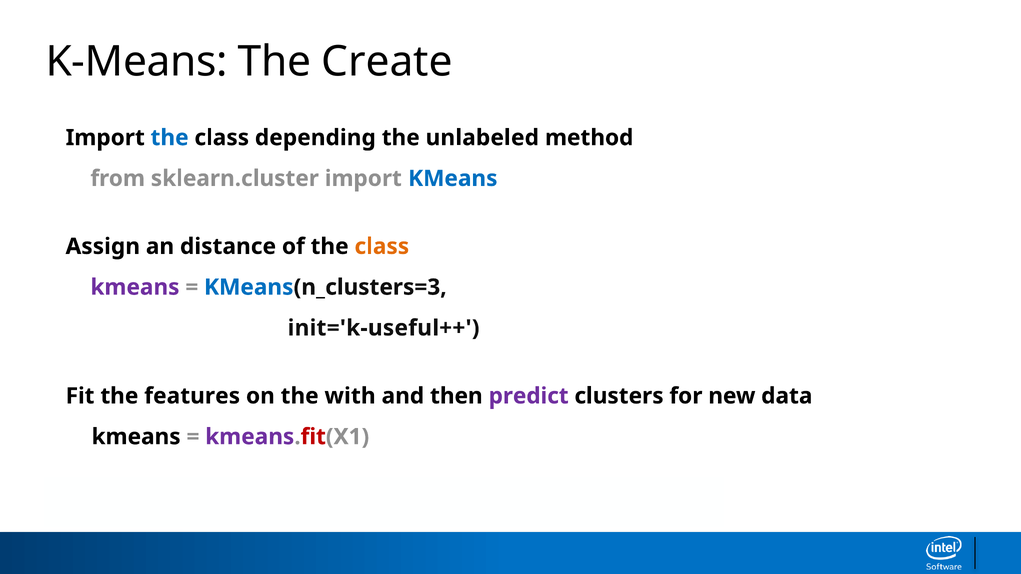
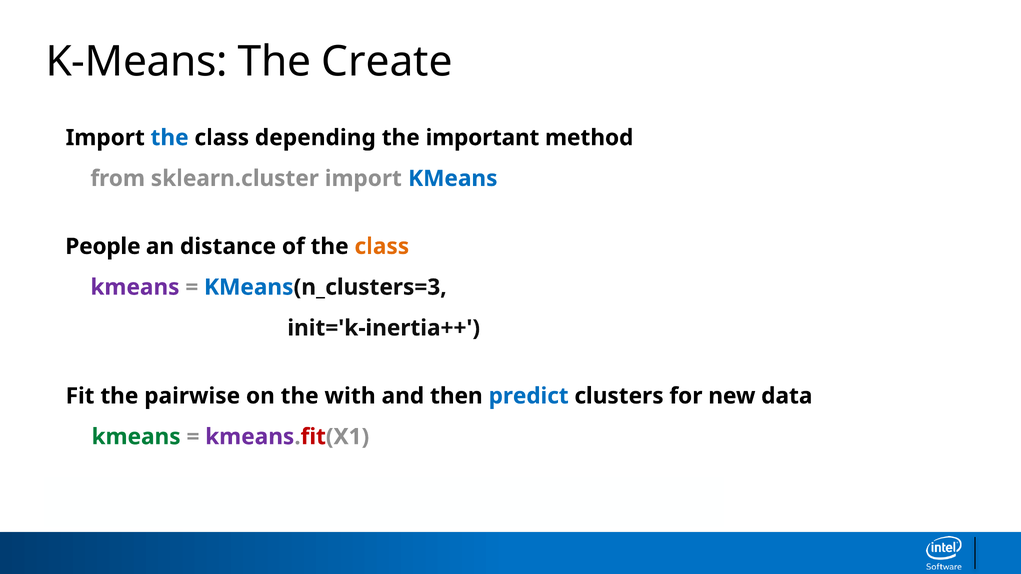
unlabeled: unlabeled -> important
Assign: Assign -> People
init='k-useful++: init='k-useful++ -> init='k-inertia++
features: features -> pairwise
predict colour: purple -> blue
kmeans at (136, 437) colour: black -> green
